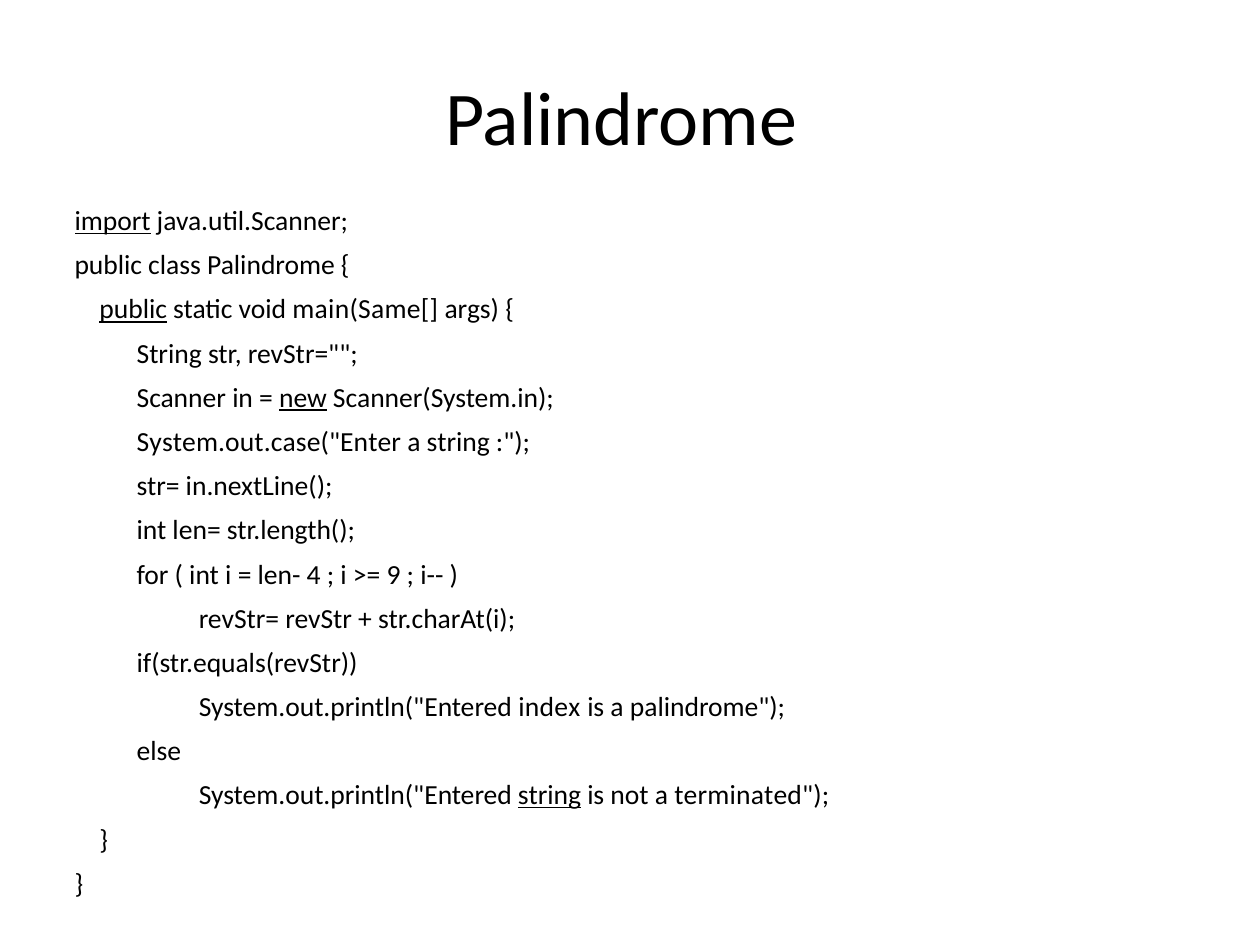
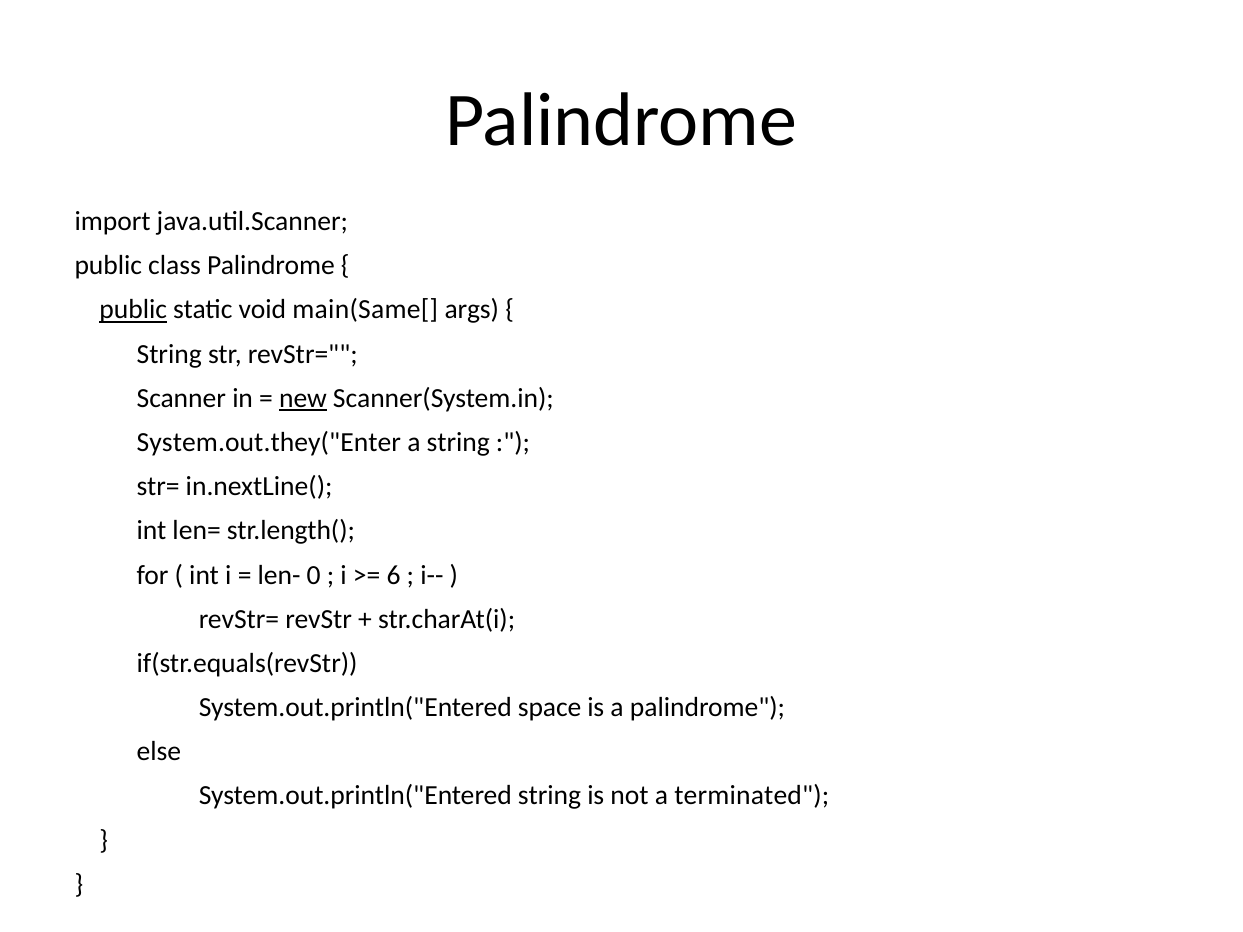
import underline: present -> none
System.out.case("Enter: System.out.case("Enter -> System.out.they("Enter
4: 4 -> 0
9: 9 -> 6
index: index -> space
string at (550, 796) underline: present -> none
